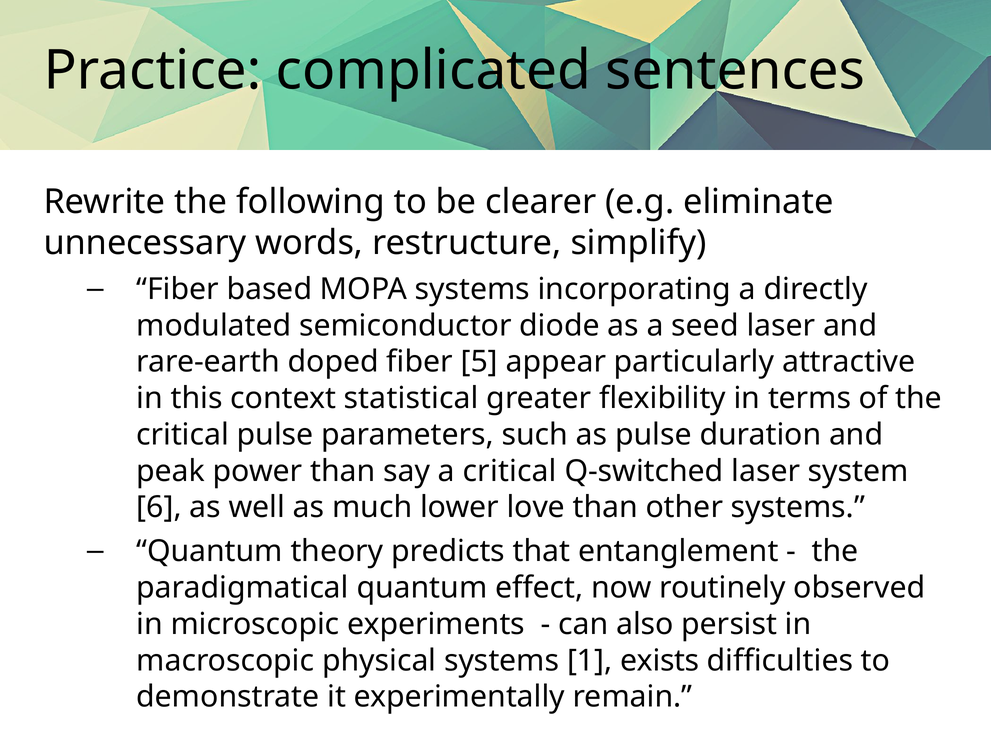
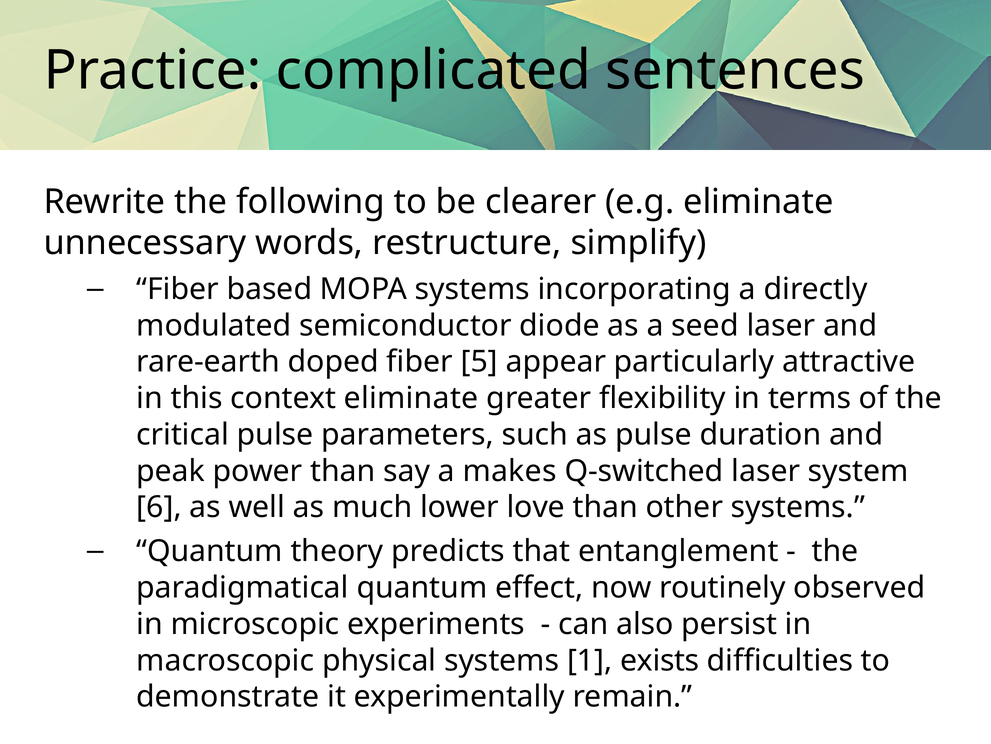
context statistical: statistical -> eliminate
a critical: critical -> makes
